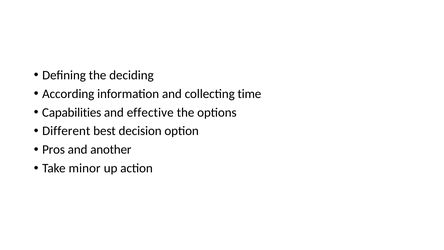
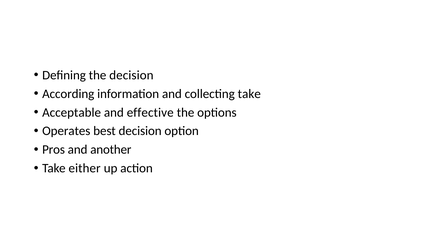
the deciding: deciding -> decision
collecting time: time -> take
Capabilities: Capabilities -> Acceptable
Different: Different -> Operates
minor: minor -> either
